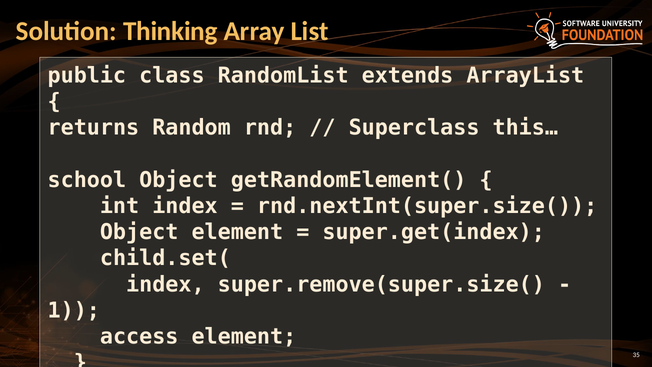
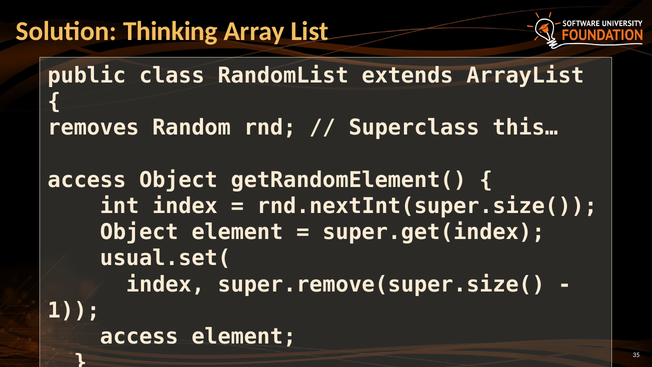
returns: returns -> removes
school at (87, 180): school -> access
child.set(: child.set( -> usual.set(
